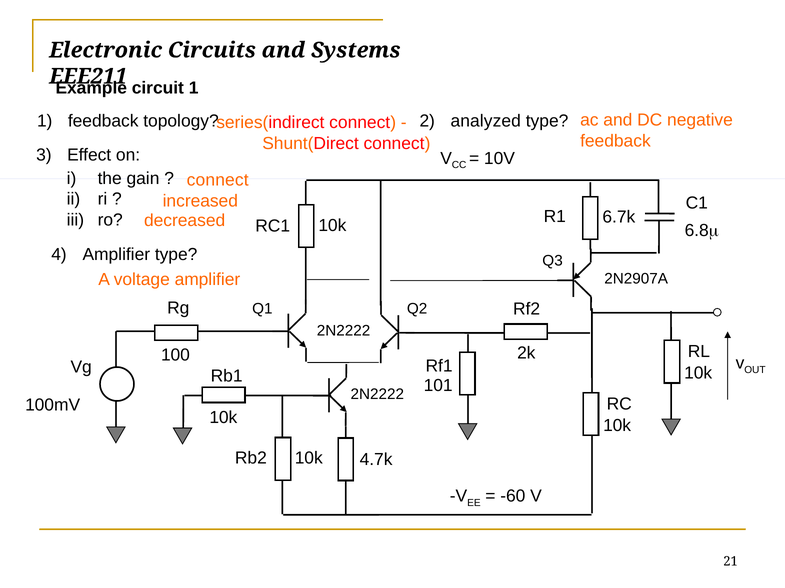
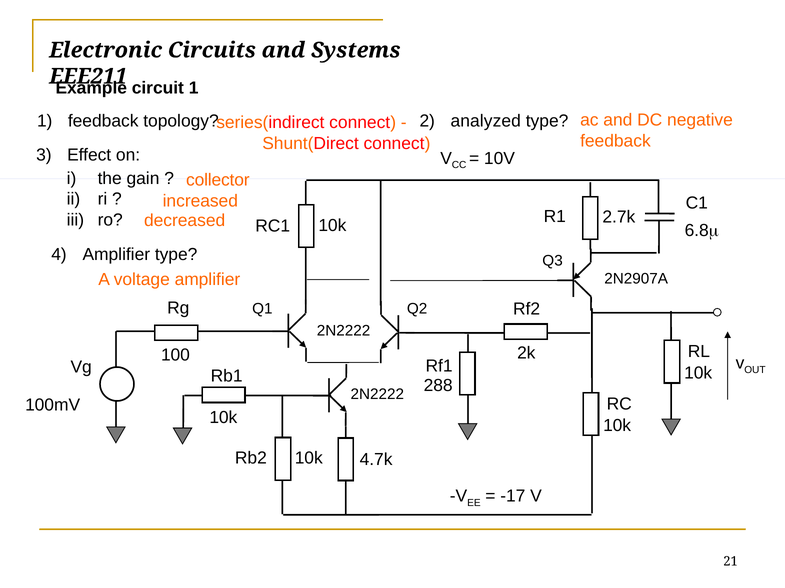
connect at (218, 180): connect -> collector
6.7k: 6.7k -> 2.7k
101: 101 -> 288
-60: -60 -> -17
